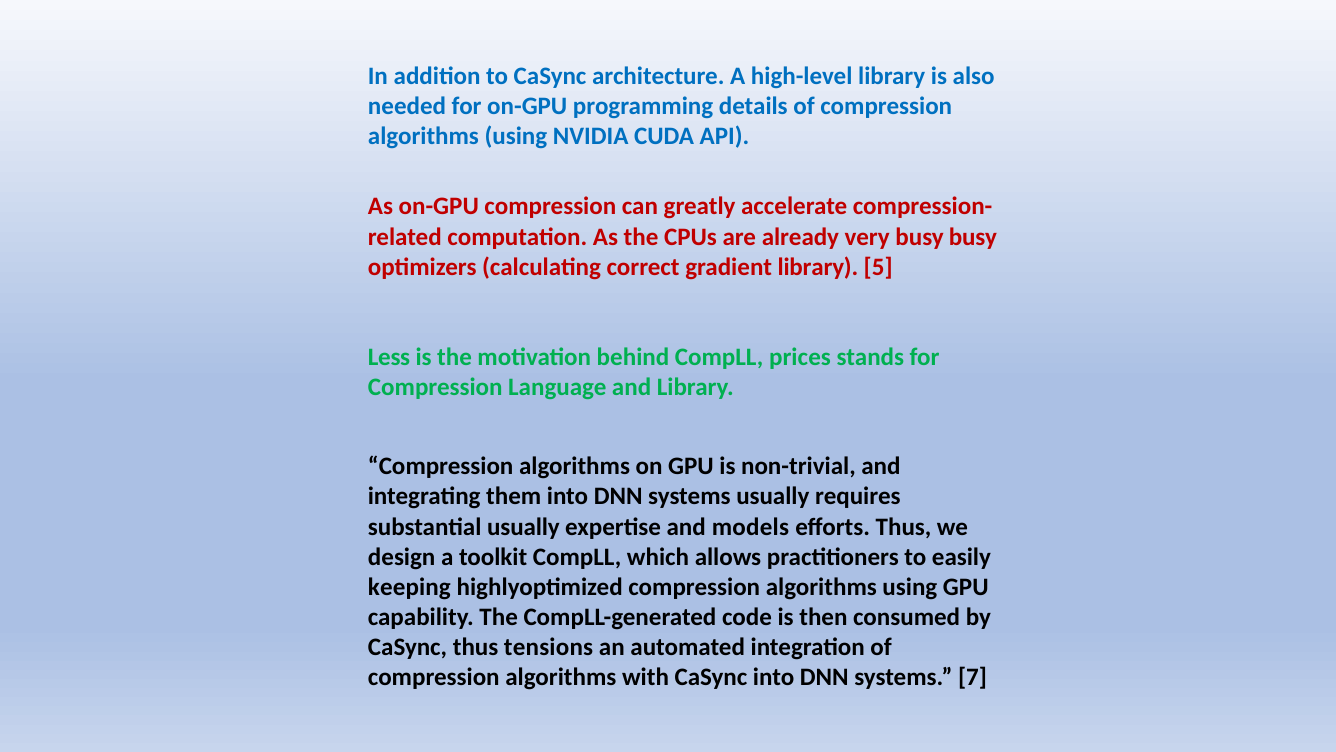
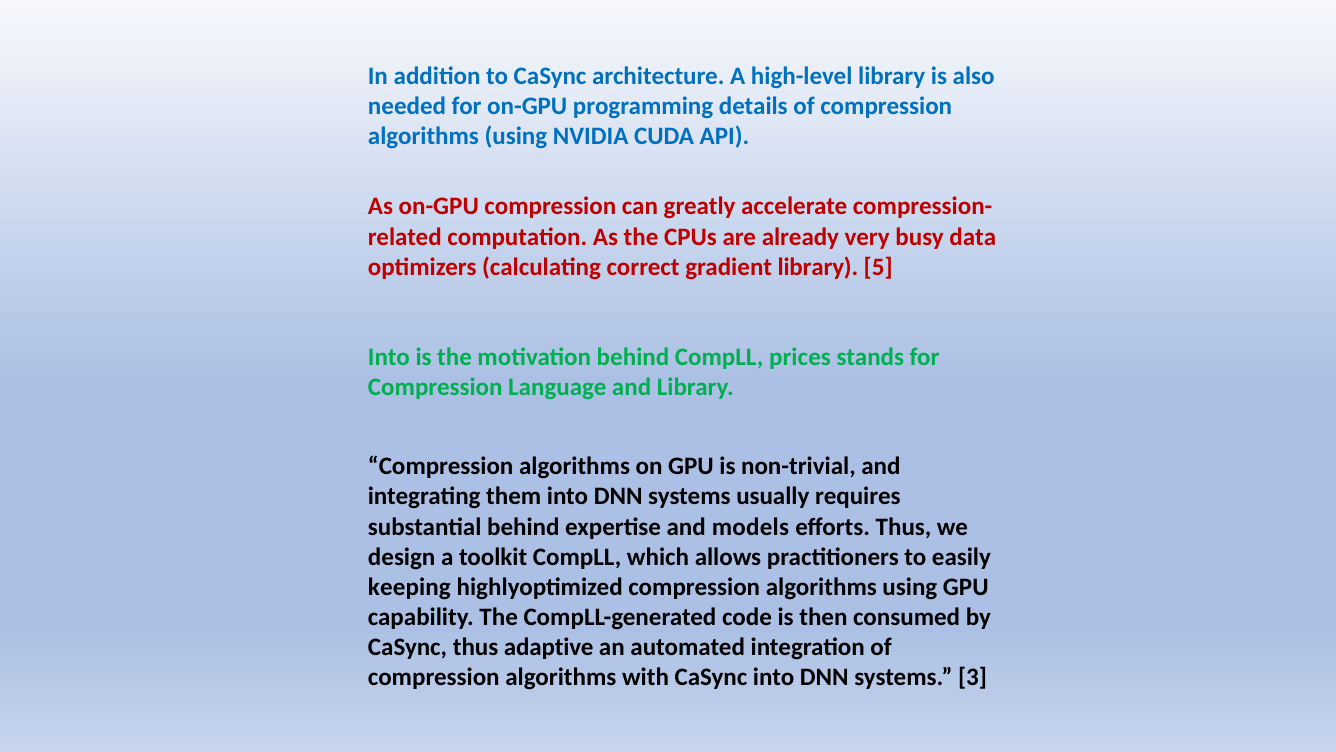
busy busy: busy -> data
Less at (389, 357): Less -> Into
substantial usually: usually -> behind
tensions: tensions -> adaptive
7: 7 -> 3
